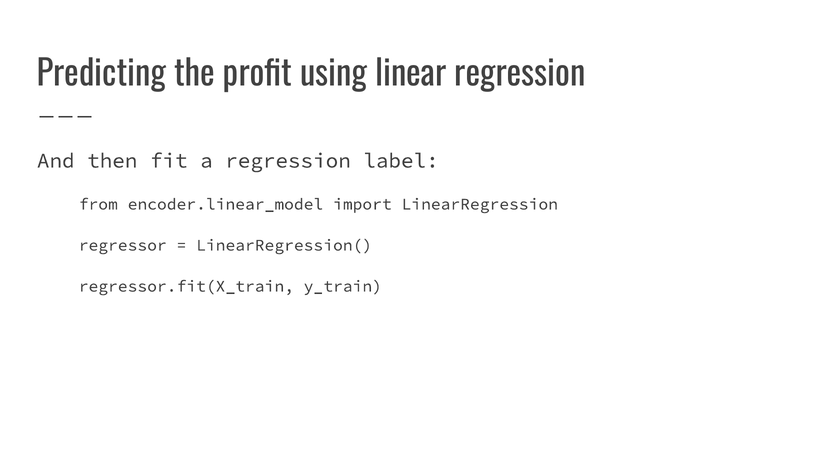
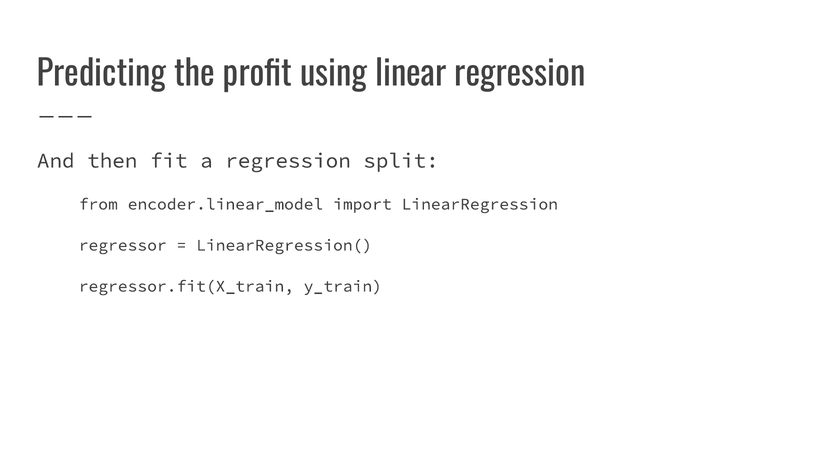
label: label -> split
